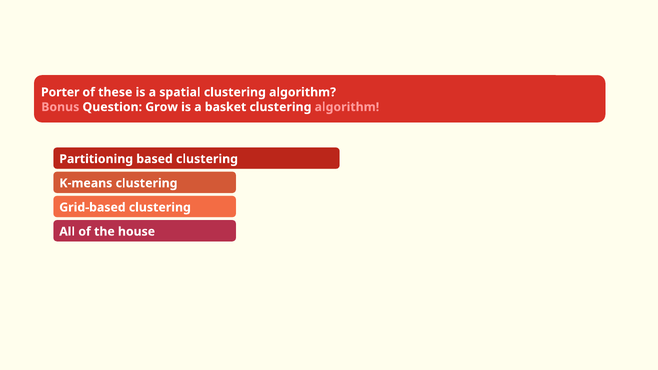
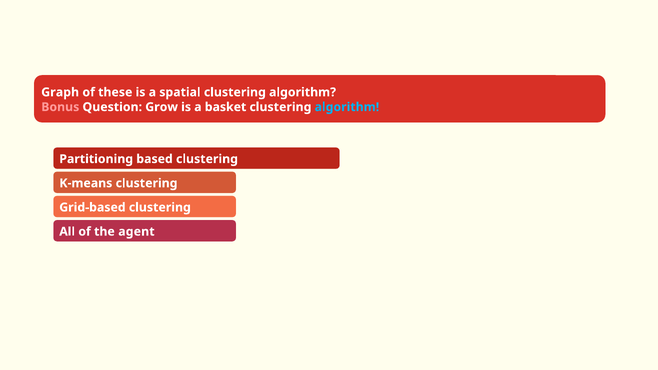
Porter: Porter -> Graph
algorithm at (347, 107) colour: pink -> light blue
house: house -> agent
